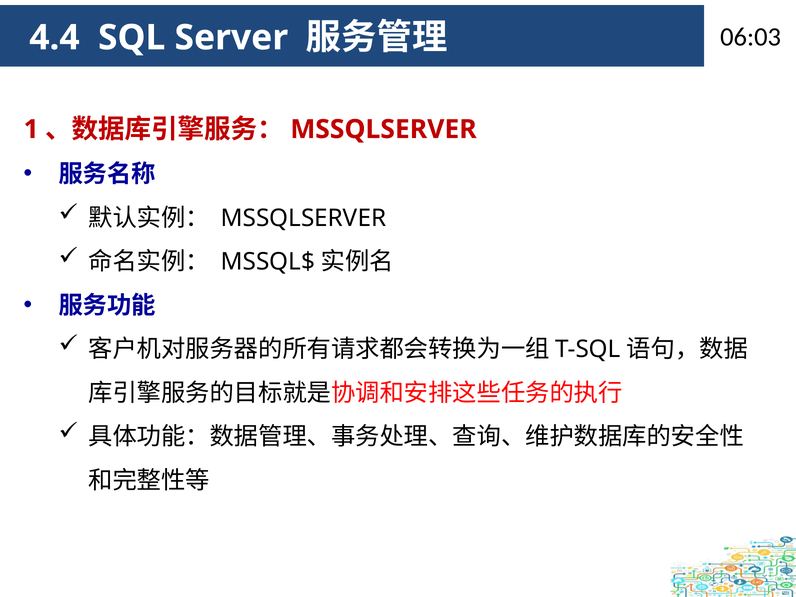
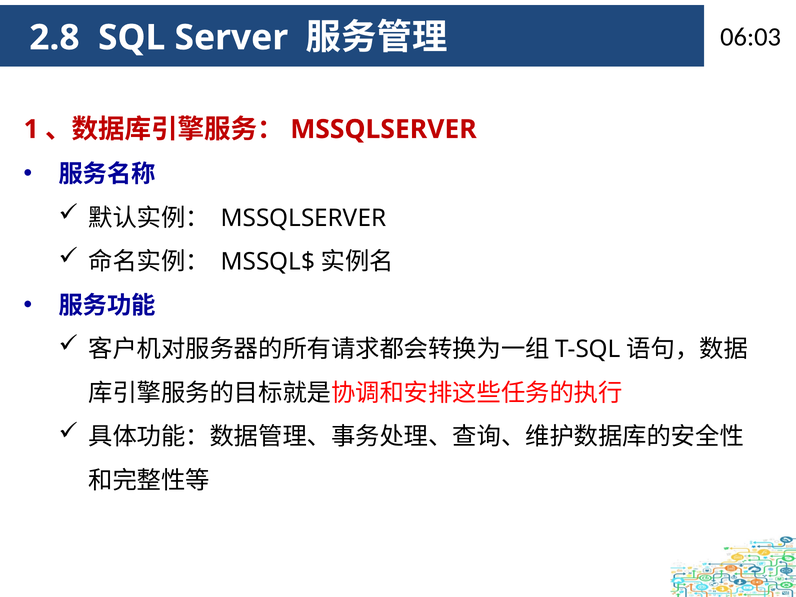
4.4: 4.4 -> 2.8
